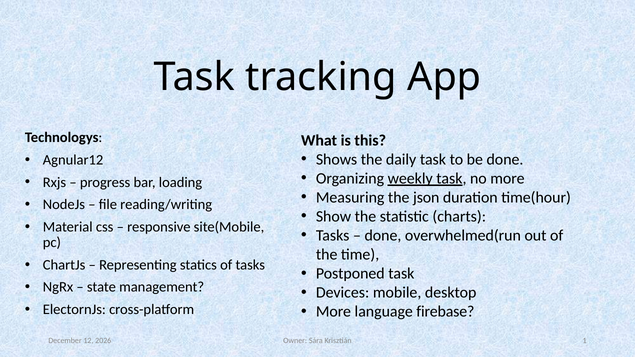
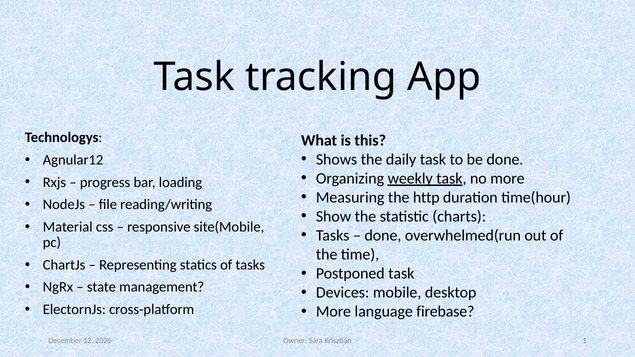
json: json -> http
